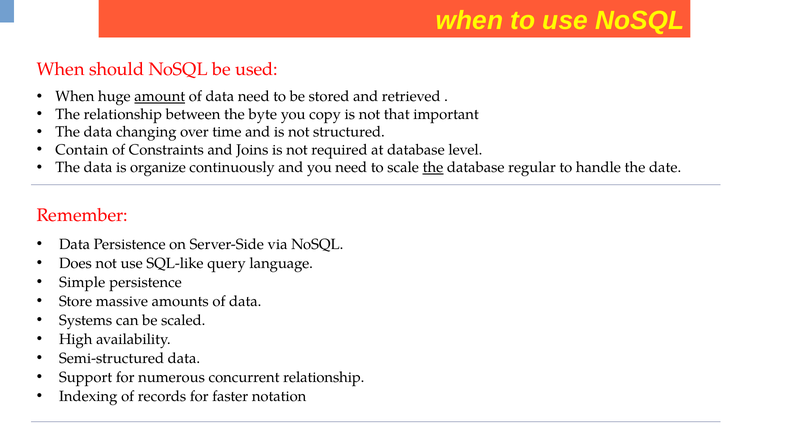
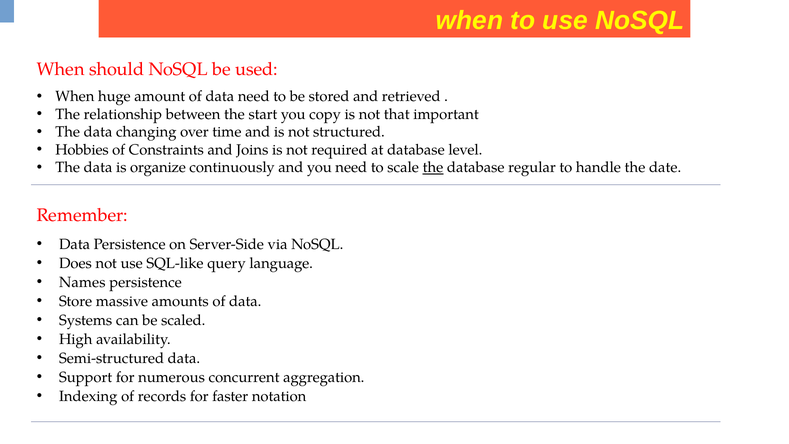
amount underline: present -> none
byte: byte -> start
Contain: Contain -> Hobbies
Simple: Simple -> Names
concurrent relationship: relationship -> aggregation
